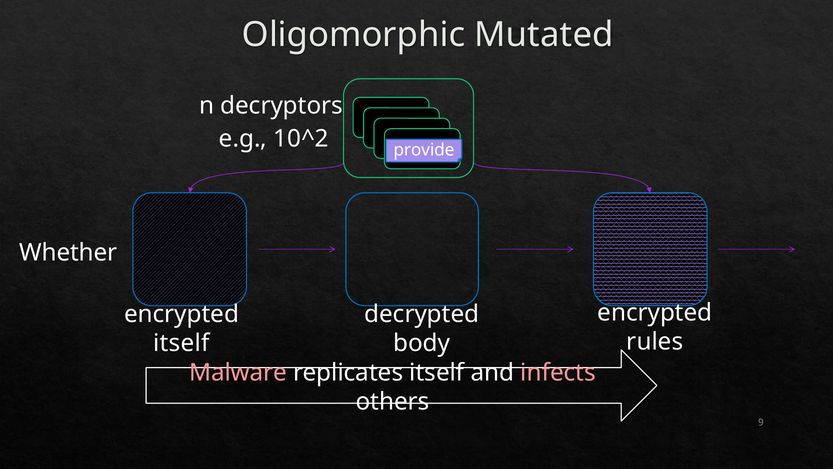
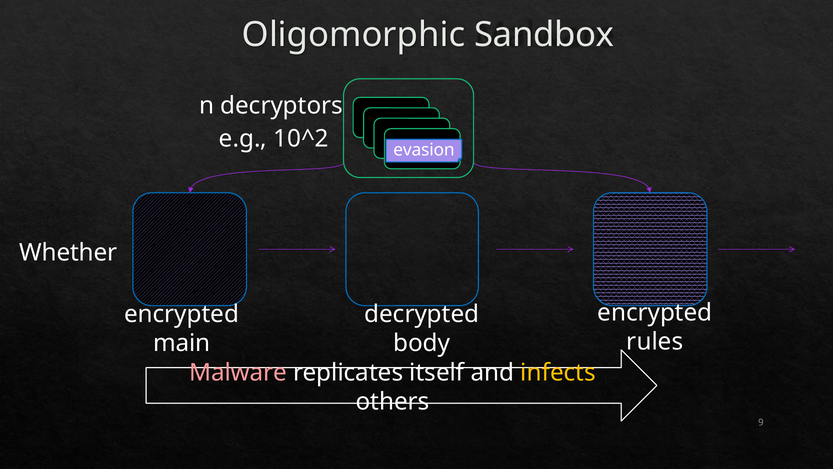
Mutated: Mutated -> Sandbox
provide: provide -> evasion
itself at (181, 343): itself -> main
infects colour: pink -> yellow
